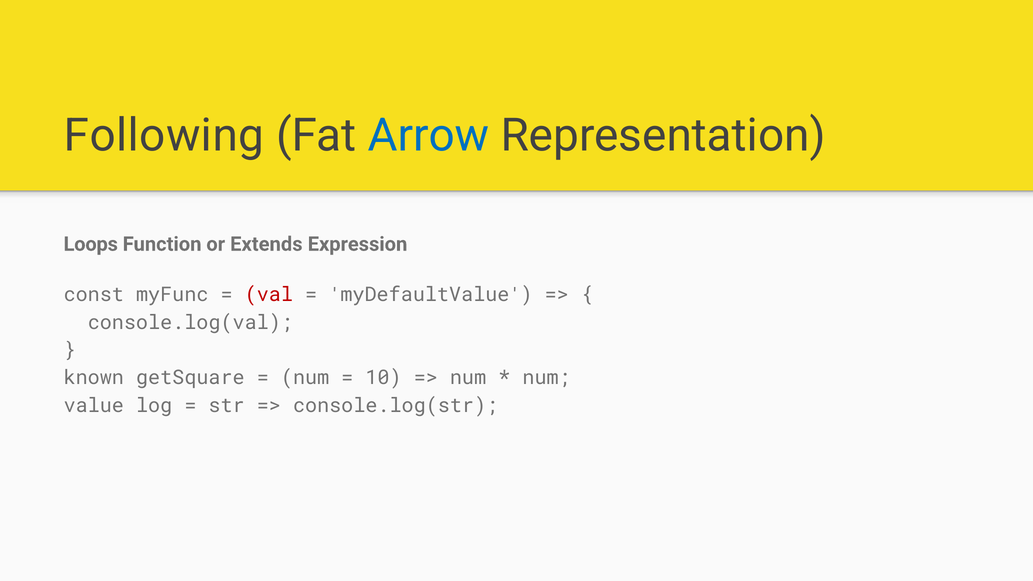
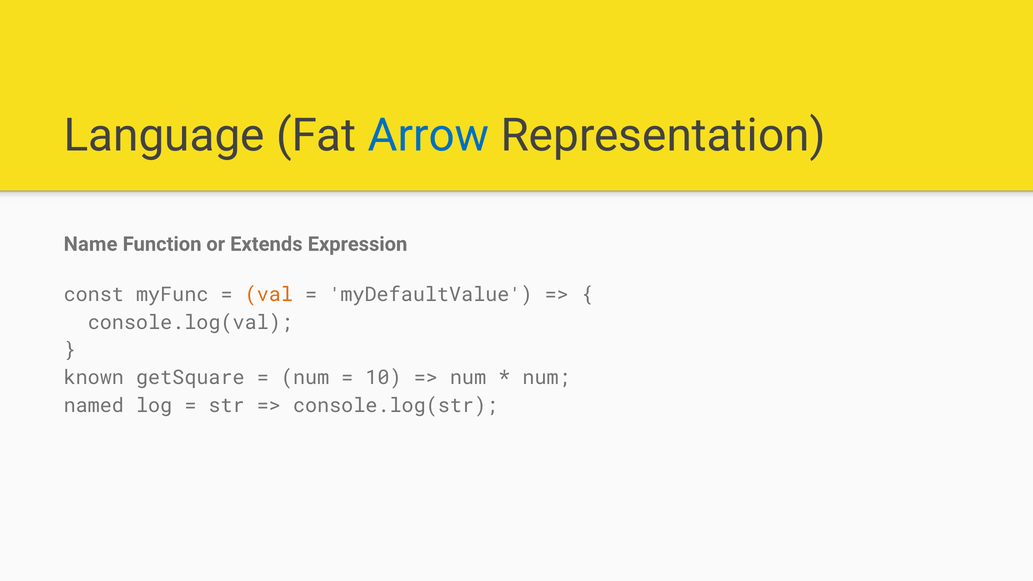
Following: Following -> Language
Loops: Loops -> Name
val colour: red -> orange
value: value -> named
